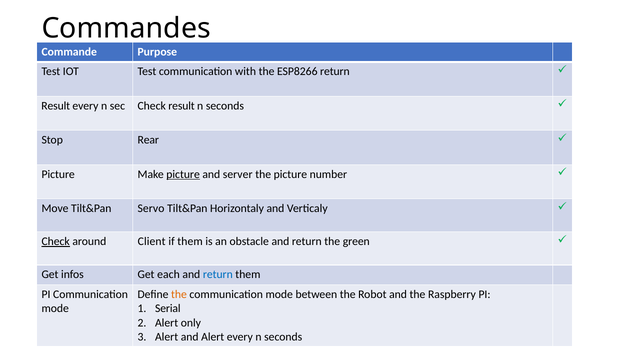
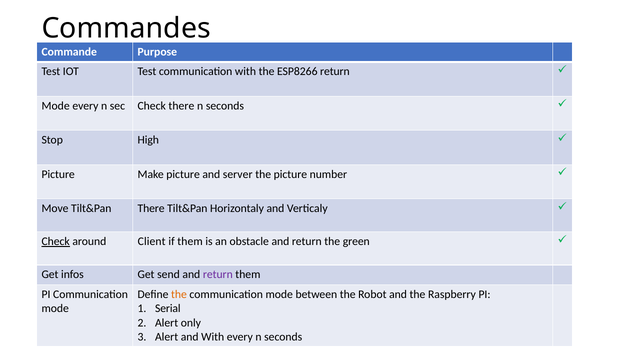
Result at (56, 106): Result -> Mode
Check result: result -> there
Rear: Rear -> High
picture at (183, 174) underline: present -> none
Tilt&Pan Servo: Servo -> There
each: each -> send
return at (218, 275) colour: blue -> purple
and Alert: Alert -> With
